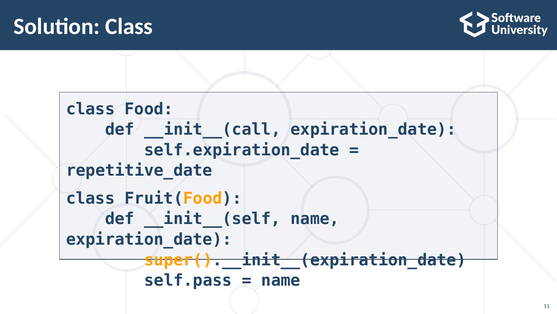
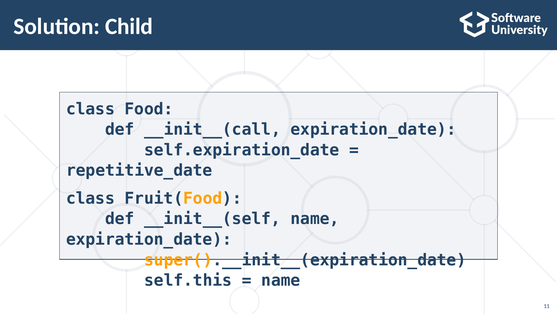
Solution Class: Class -> Child
self.pass: self.pass -> self.this
